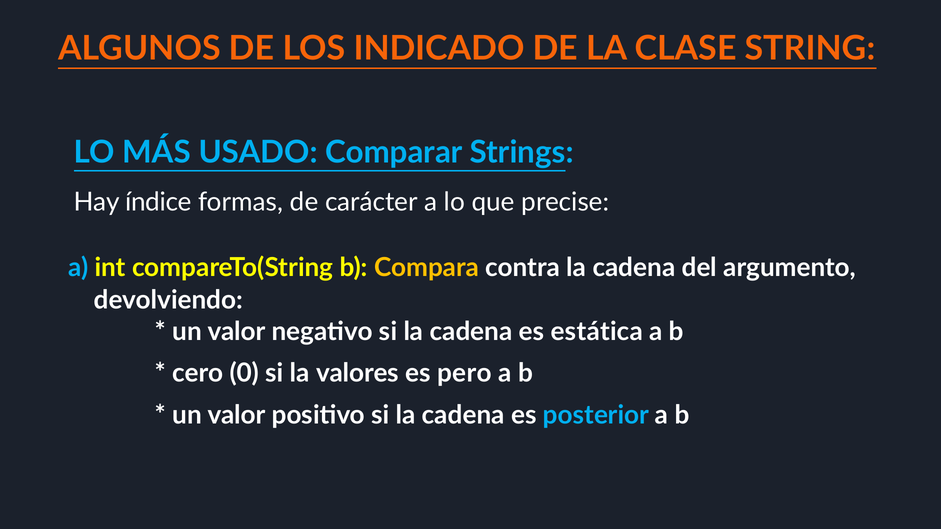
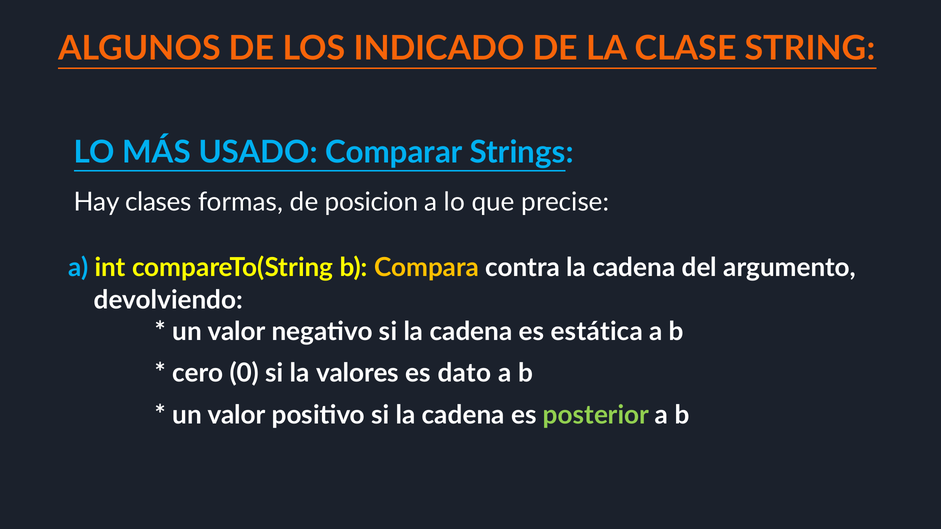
índice: índice -> clases
carácter: carácter -> posicion
pero: pero -> dato
posterior colour: light blue -> light green
